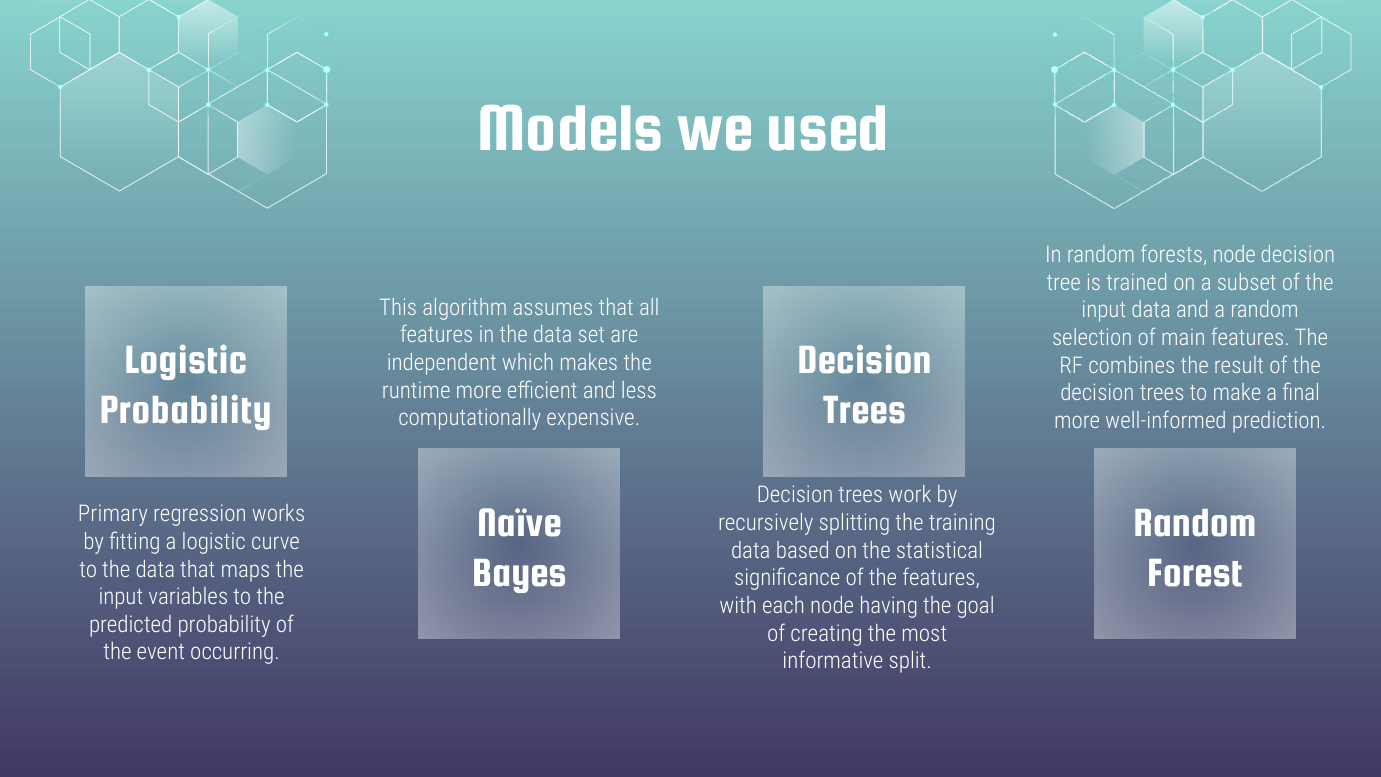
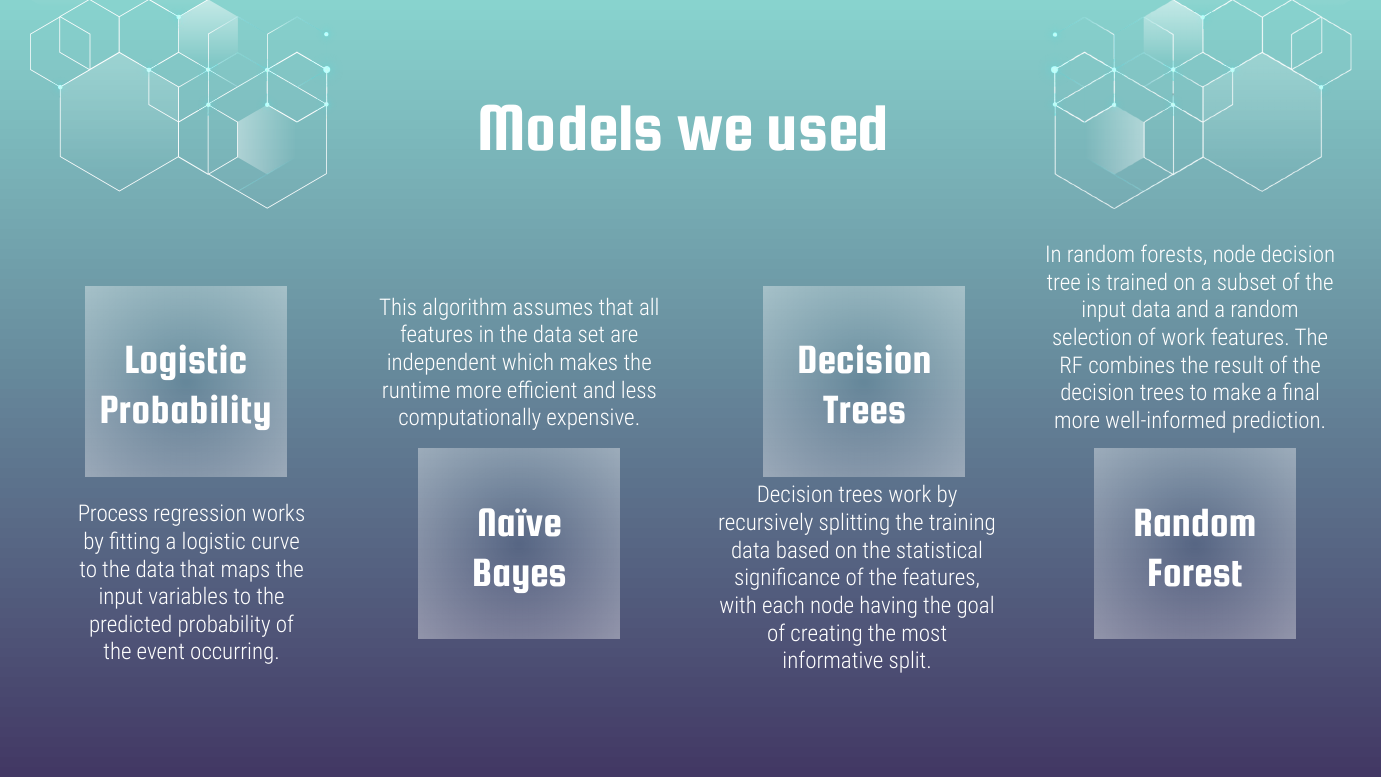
of main: main -> work
Primary: Primary -> Process
